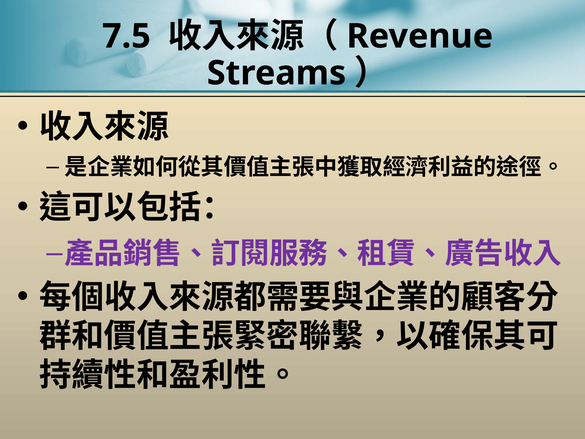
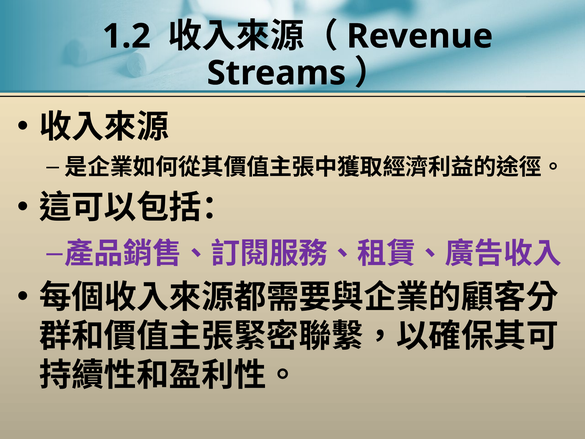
7.5: 7.5 -> 1.2
